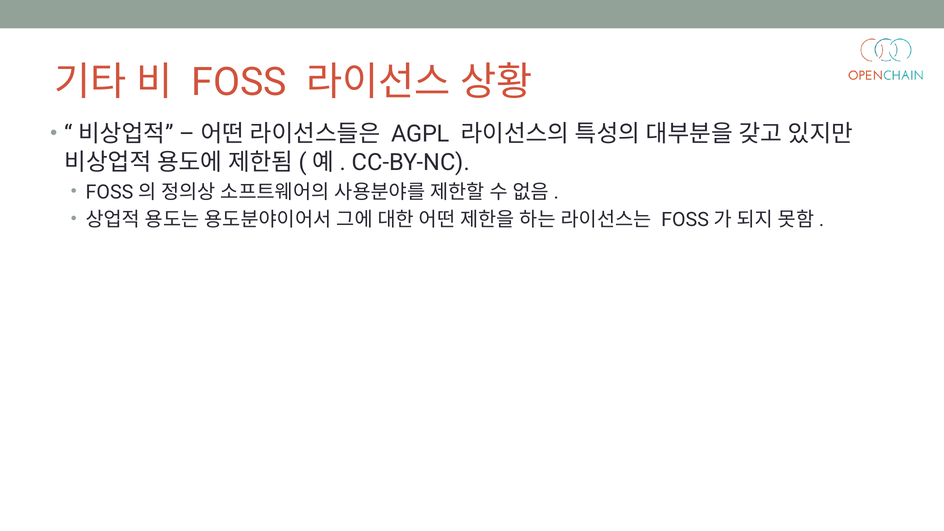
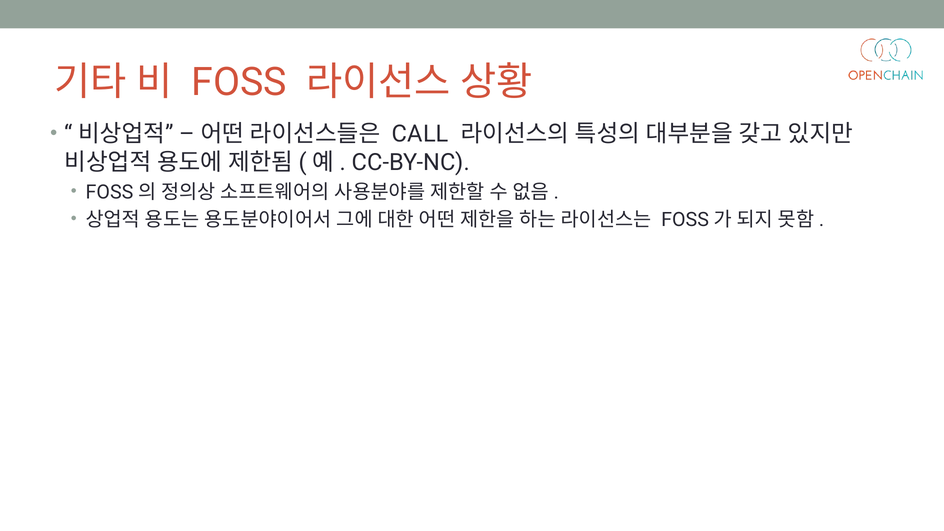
AGPL: AGPL -> CALL
